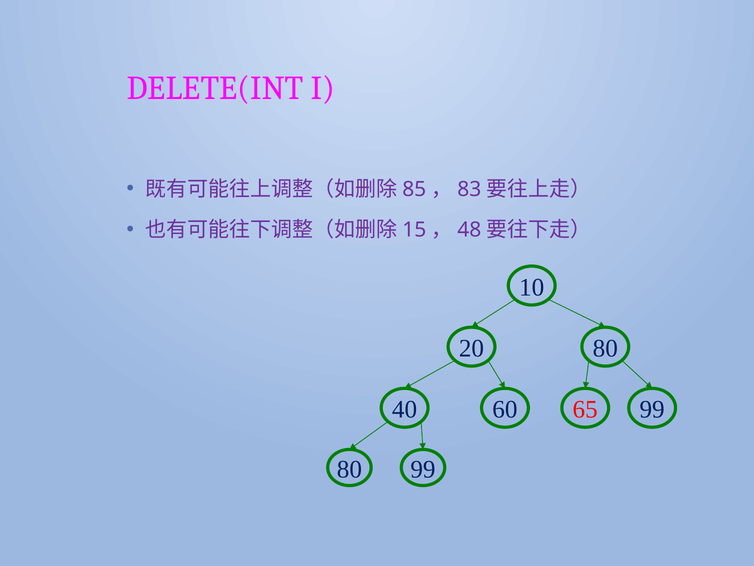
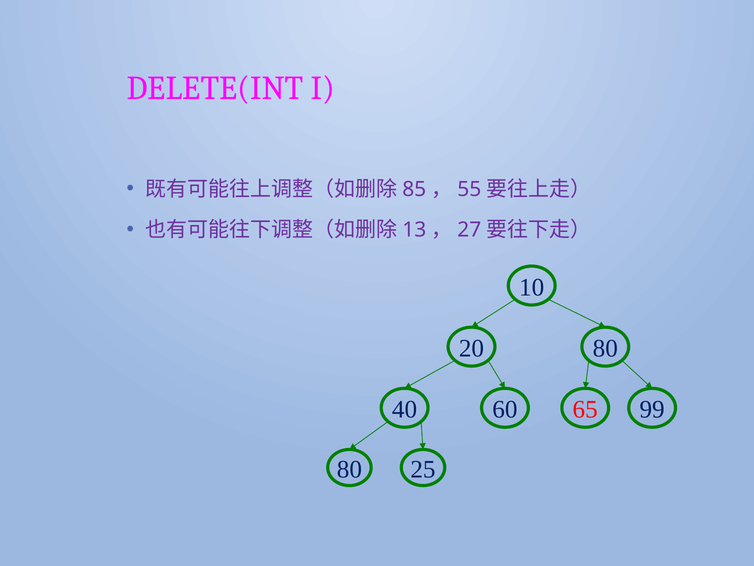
83: 83 -> 55
15: 15 -> 13
48: 48 -> 27
80 99: 99 -> 25
